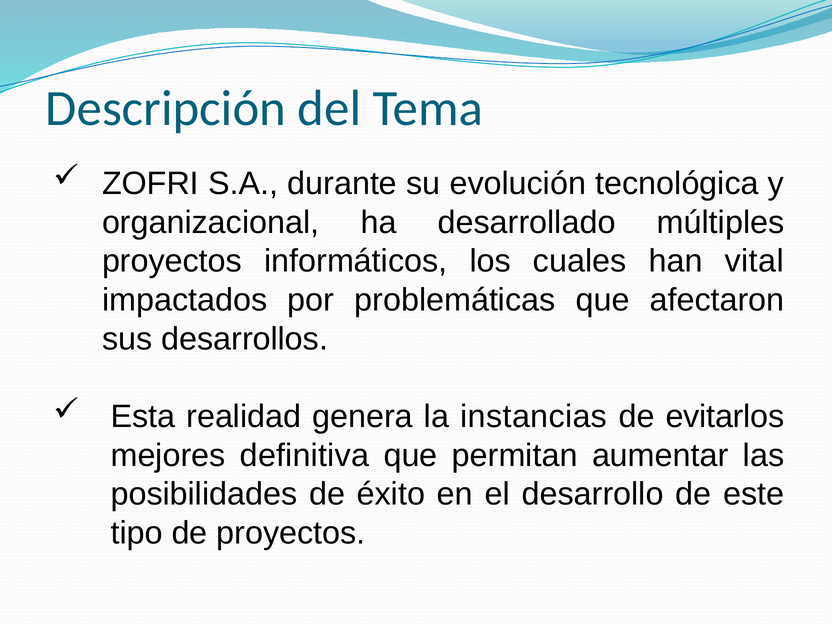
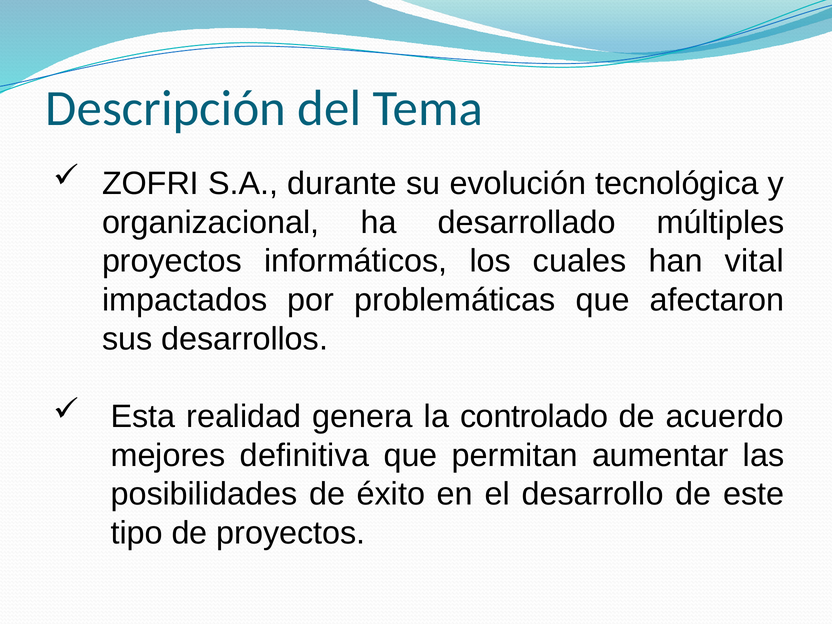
instancias: instancias -> controlado
evitarlos: evitarlos -> acuerdo
